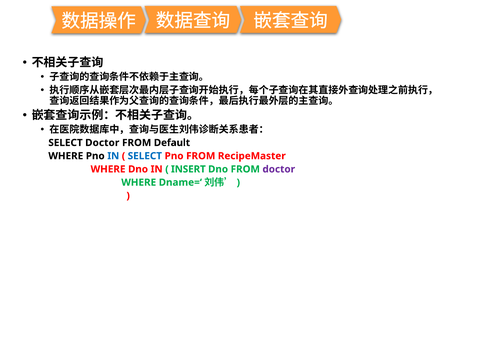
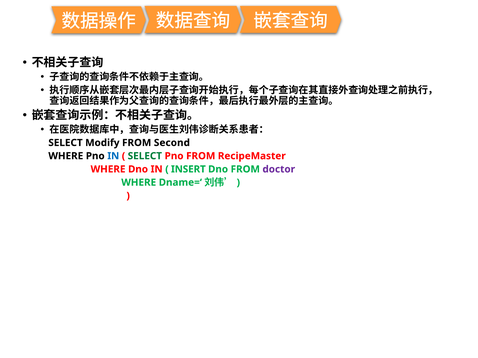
SELECT Doctor: Doctor -> Modify
Default: Default -> Second
SELECT at (145, 156) colour: blue -> green
